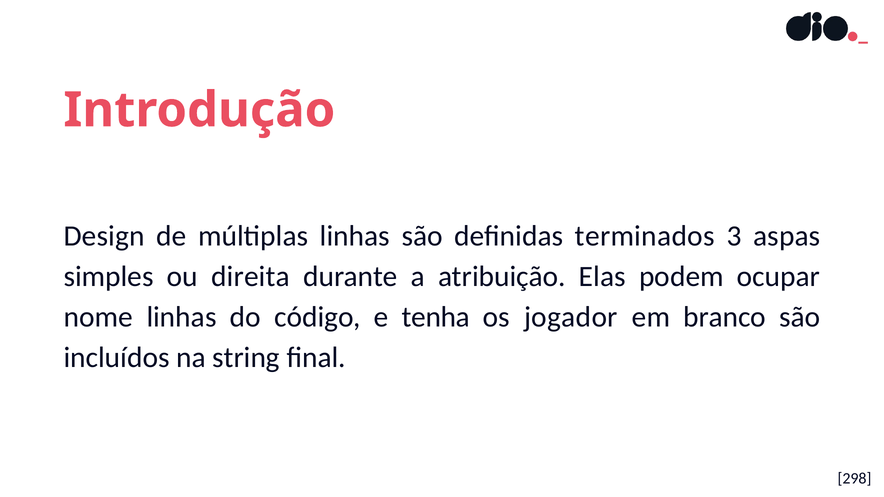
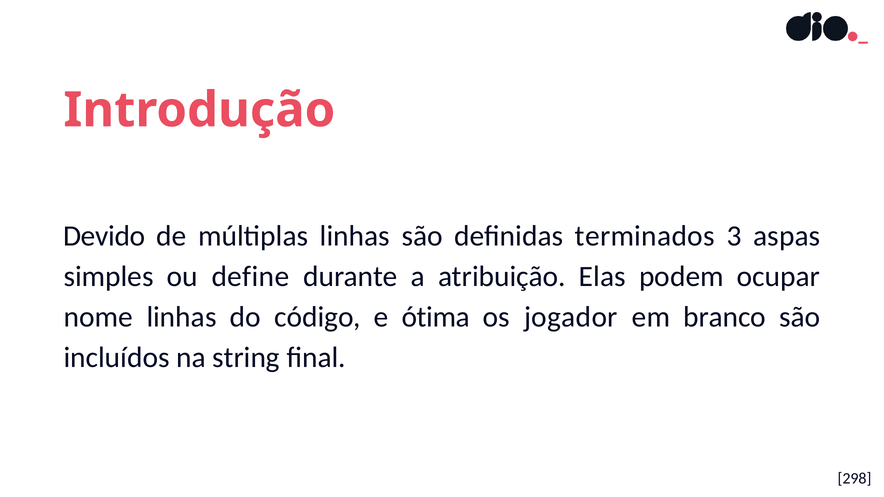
Design: Design -> Devido
direita: direita -> define
tenha: tenha -> ótima
